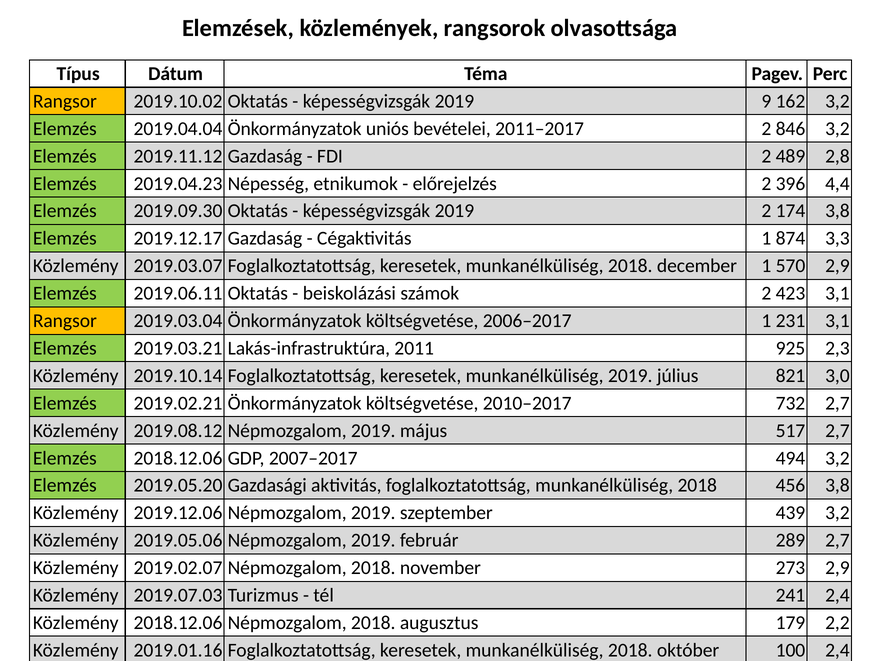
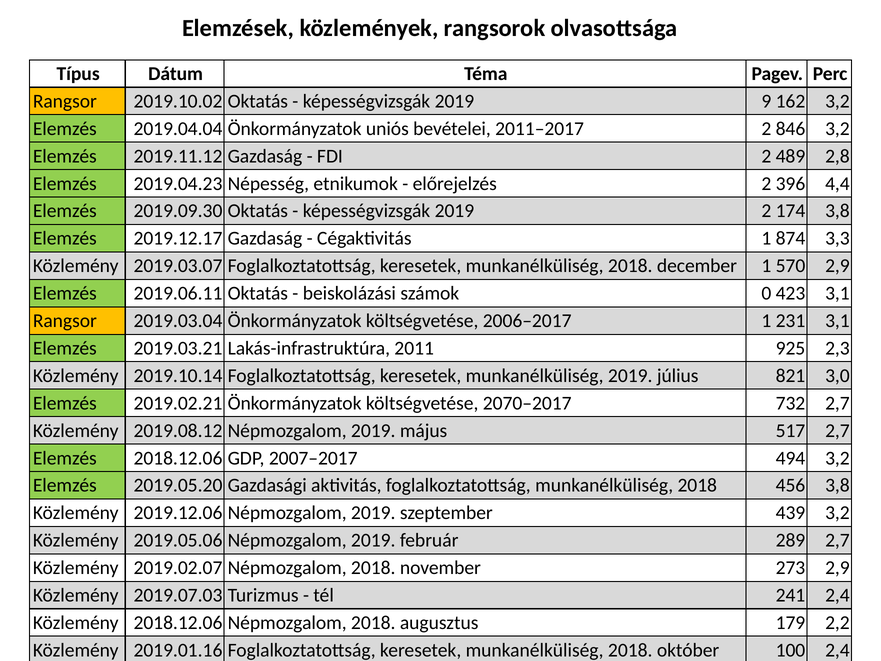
számok 2: 2 -> 0
2010–2017: 2010–2017 -> 2070–2017
